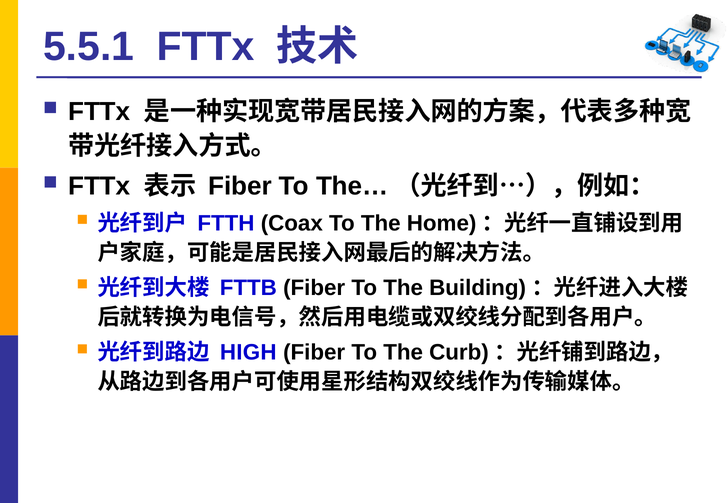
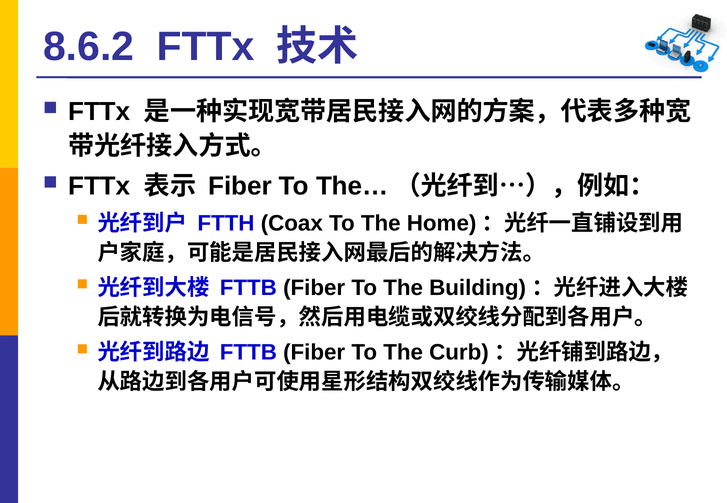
5.5.1: 5.5.1 -> 8.6.2
HIGH at (248, 353): HIGH -> FTTB
